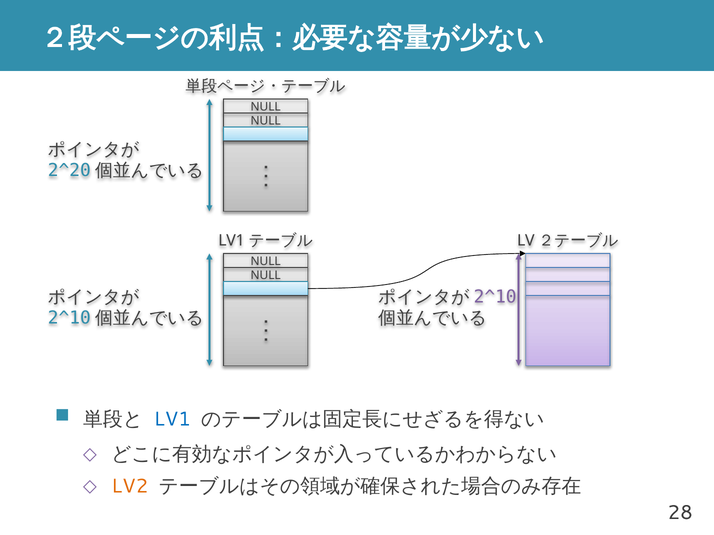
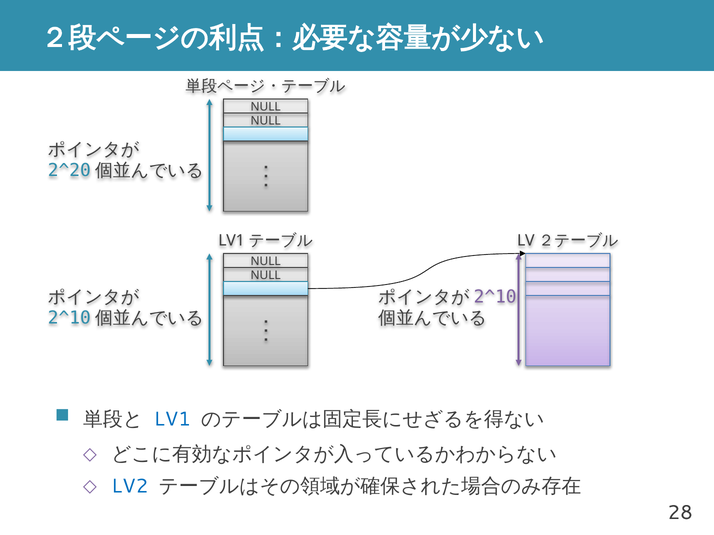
LV2 colour: orange -> blue
